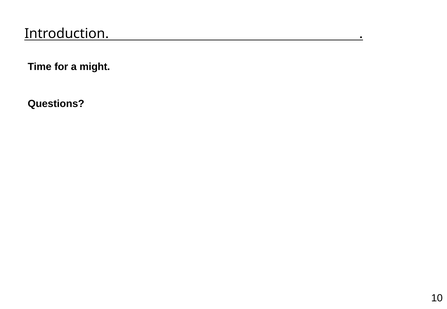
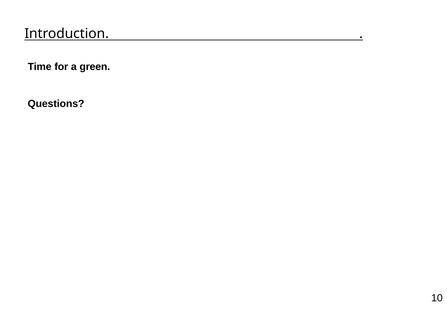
might: might -> green
